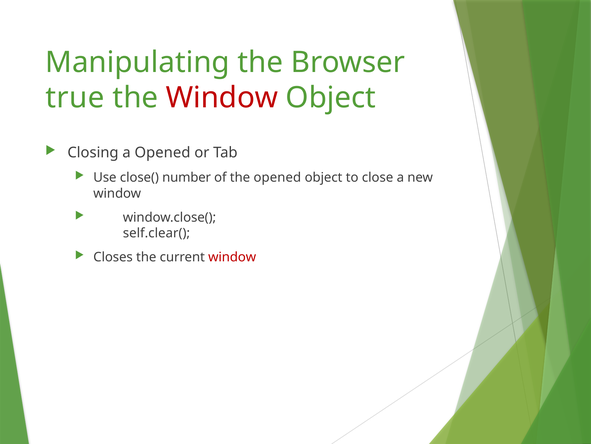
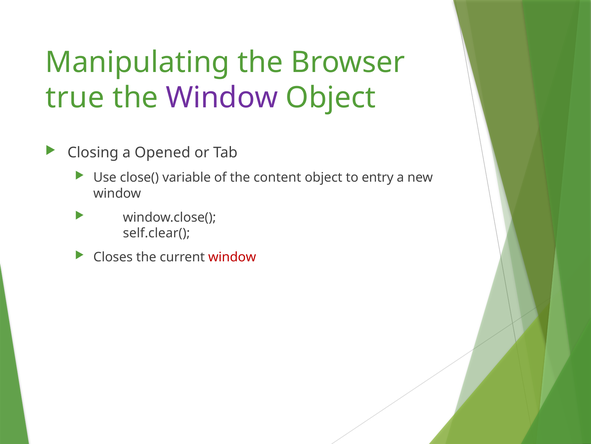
Window at (222, 98) colour: red -> purple
number: number -> variable
the opened: opened -> content
close: close -> entry
